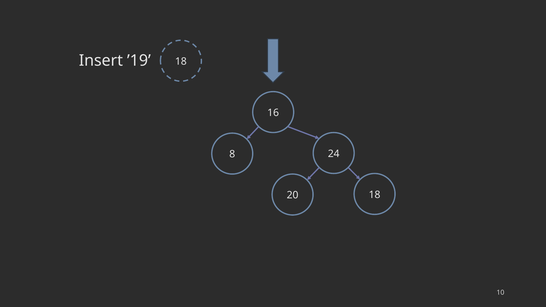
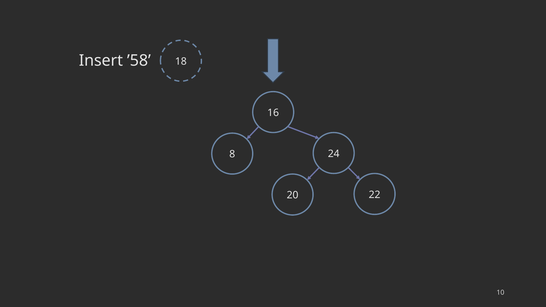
’19: ’19 -> ’58
20 18: 18 -> 22
